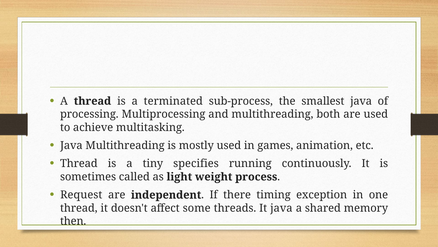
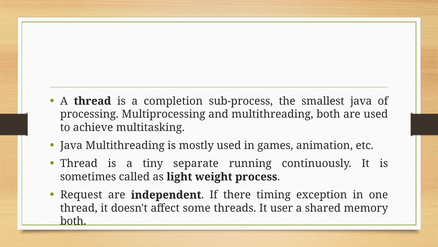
terminated: terminated -> completion
specifies: specifies -> separate
It java: java -> user
then at (73, 221): then -> both
